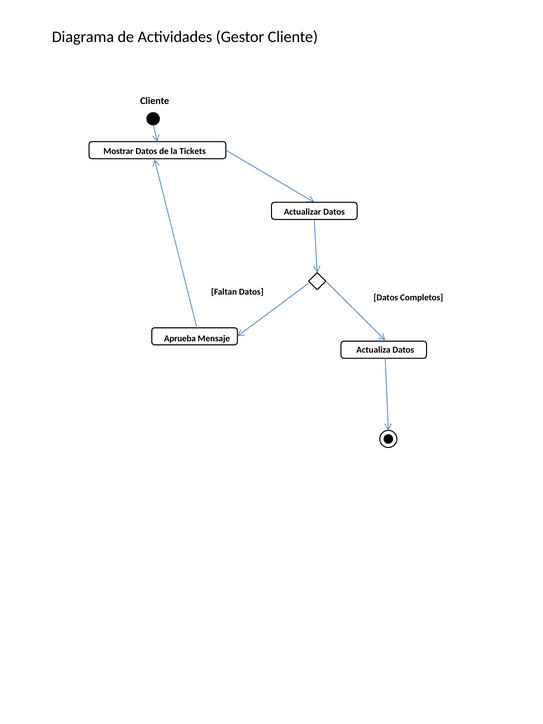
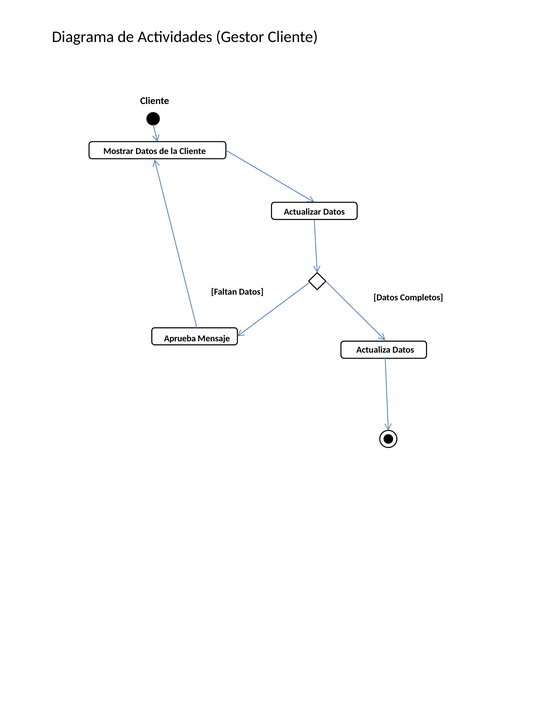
la Tickets: Tickets -> Cliente
